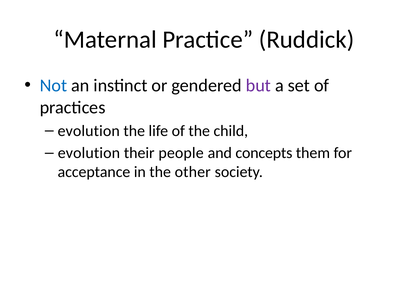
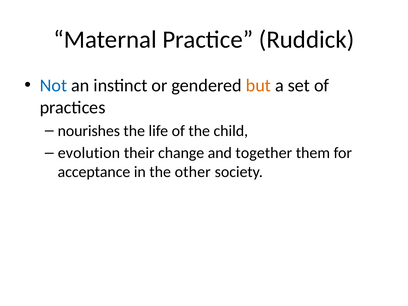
but colour: purple -> orange
evolution at (89, 131): evolution -> nourishes
people: people -> change
concepts: concepts -> together
